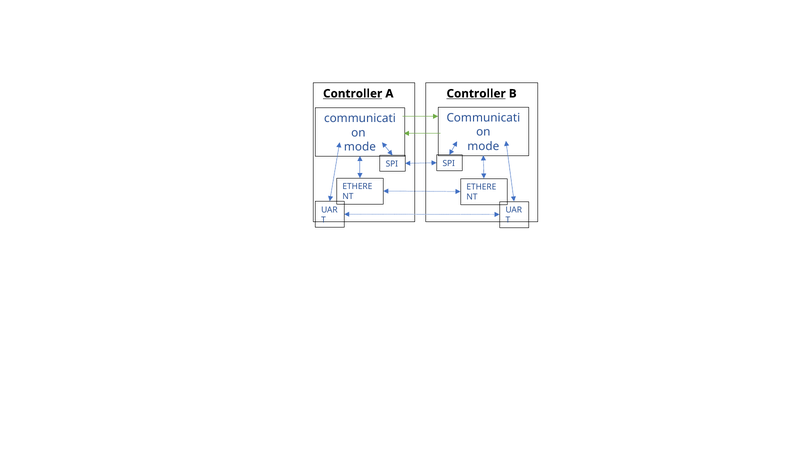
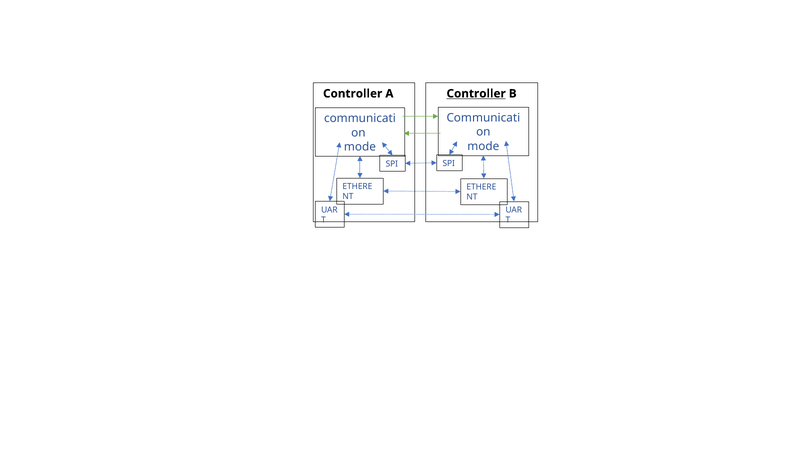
Controller at (353, 94) underline: present -> none
